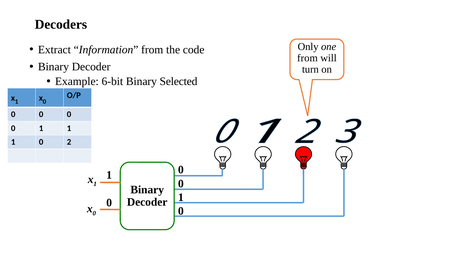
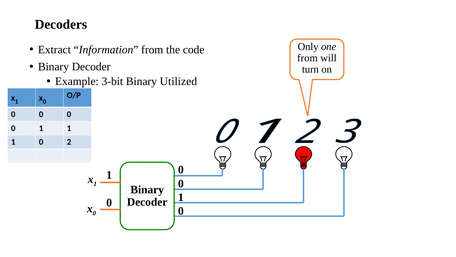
6-bit: 6-bit -> 3-bit
Selected: Selected -> Utilized
